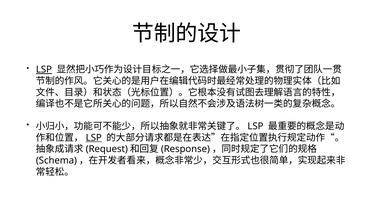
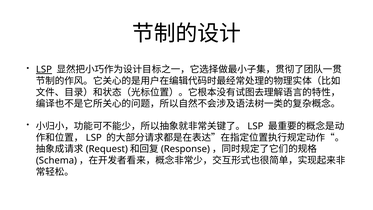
LSP at (94, 137) underline: present -> none
